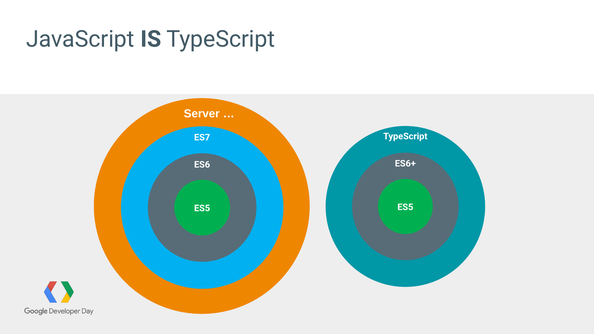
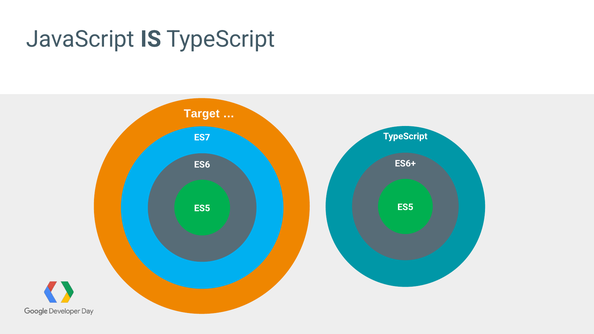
Server: Server -> Target
